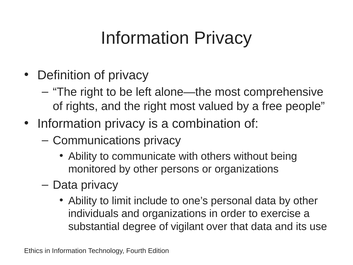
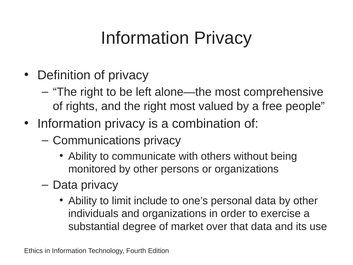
vigilant: vigilant -> market
